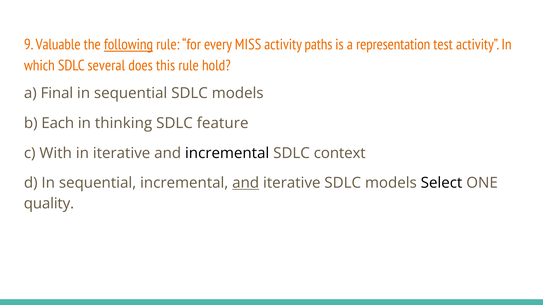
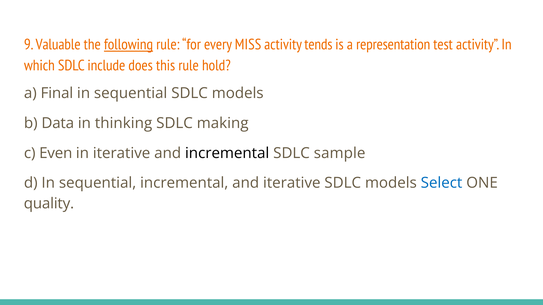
paths: paths -> tends
several: several -> include
Each: Each -> Data
feature: feature -> making
With: With -> Even
context: context -> sample
and at (246, 183) underline: present -> none
Select colour: black -> blue
